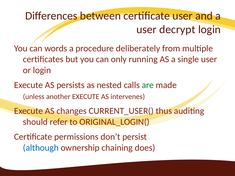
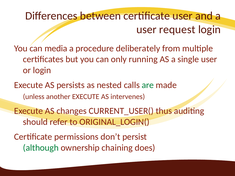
decrypt: decrypt -> request
words: words -> media
although colour: blue -> green
